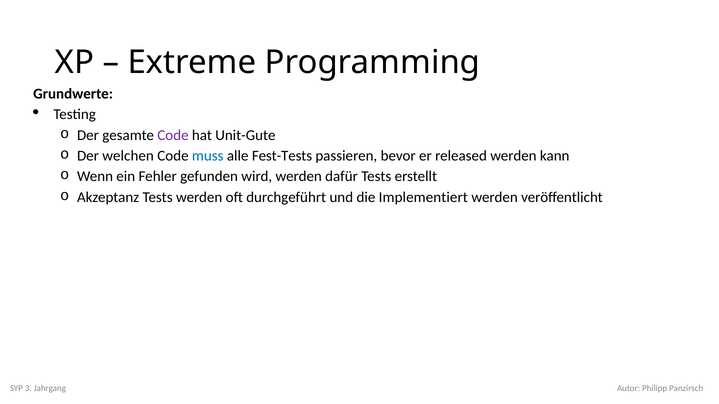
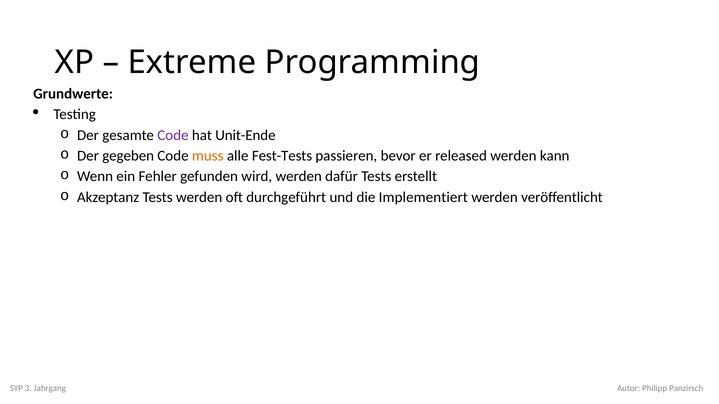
Unit-Gute: Unit-Gute -> Unit-Ende
welchen: welchen -> gegeben
muss colour: blue -> orange
